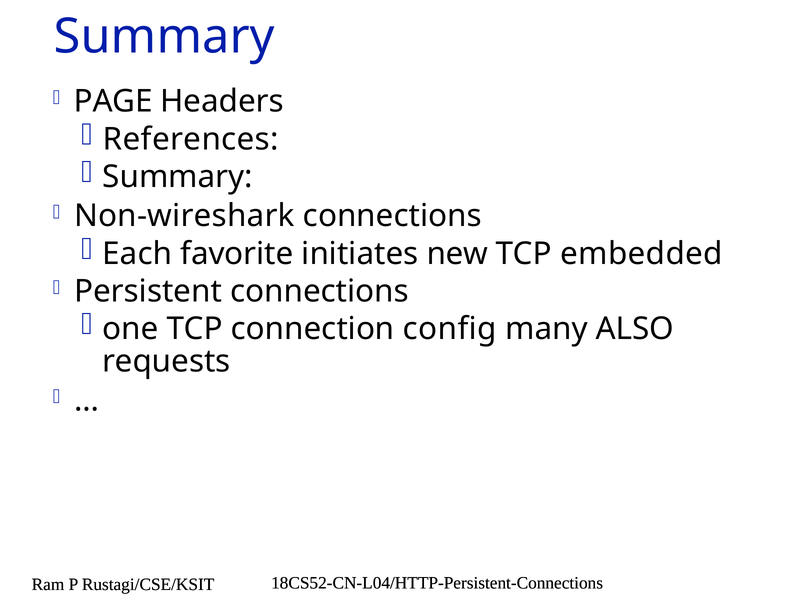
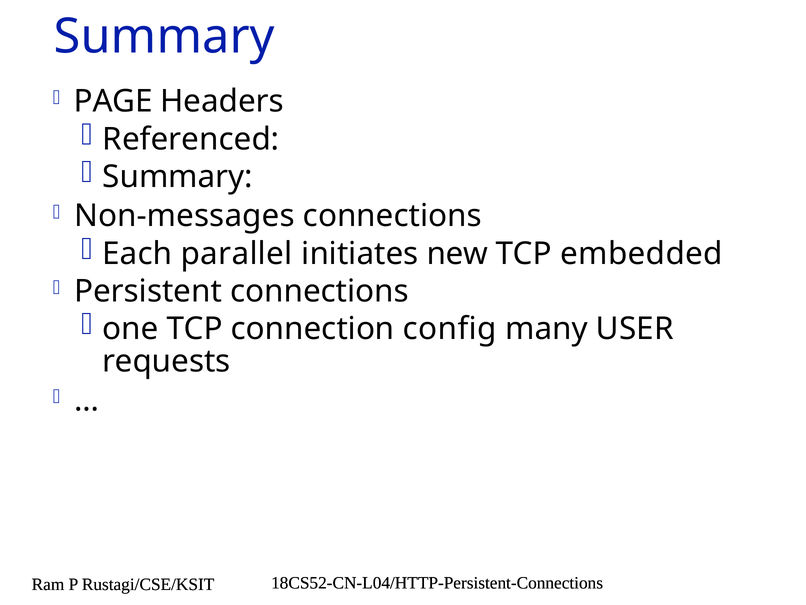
References: References -> Referenced
Non-wireshark: Non-wireshark -> Non-messages
favorite: favorite -> parallel
ALSO: ALSO -> USER
